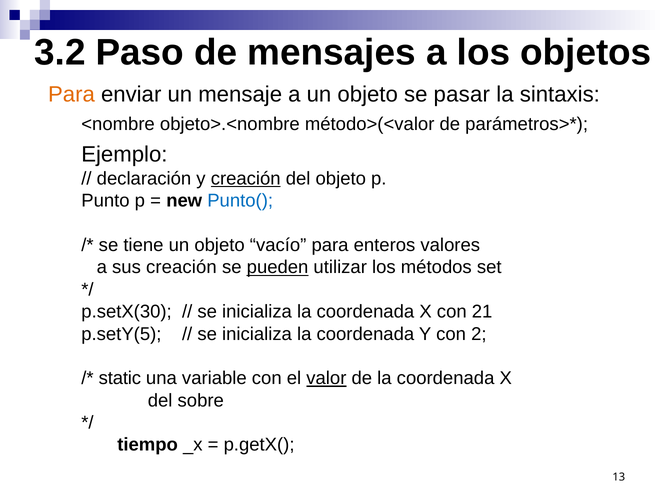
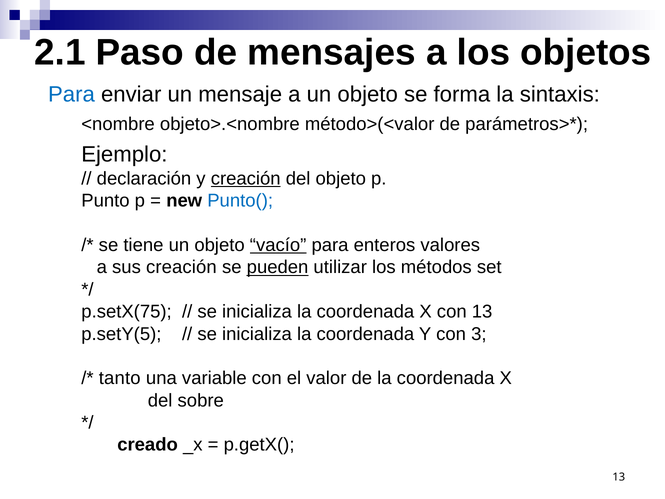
3.2: 3.2 -> 2.1
Para at (71, 95) colour: orange -> blue
pasar: pasar -> forma
vacío underline: none -> present
p.setX(30: p.setX(30 -> p.setX(75
con 21: 21 -> 13
2: 2 -> 3
static: static -> tanto
valor underline: present -> none
tiempo: tiempo -> creado
